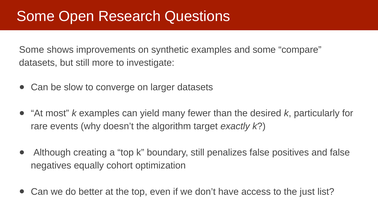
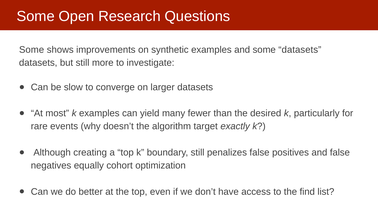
some compare: compare -> datasets
just: just -> find
